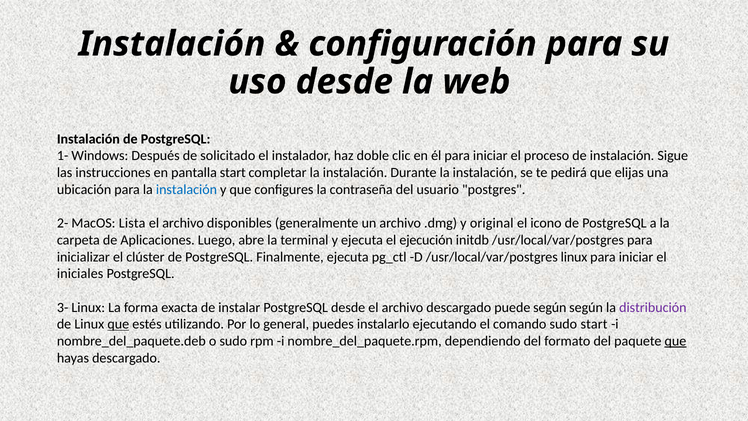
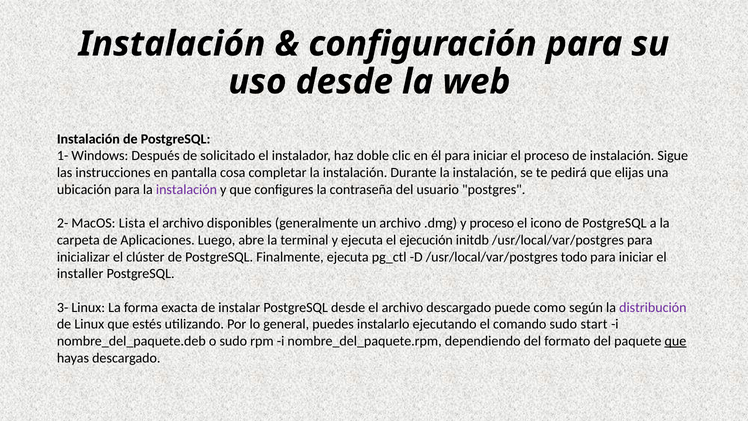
pantalla start: start -> cosa
instalación at (186, 189) colour: blue -> purple
y original: original -> proceso
/usr/local/var/postgres linux: linux -> todo
iniciales: iniciales -> installer
puede según: según -> como
que at (118, 324) underline: present -> none
